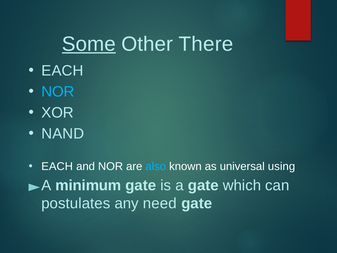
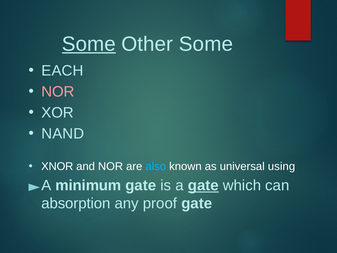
Other There: There -> Some
NOR at (58, 92) colour: light blue -> pink
EACH at (57, 166): EACH -> XNOR
gate at (203, 185) underline: none -> present
postulates: postulates -> absorption
need: need -> proof
